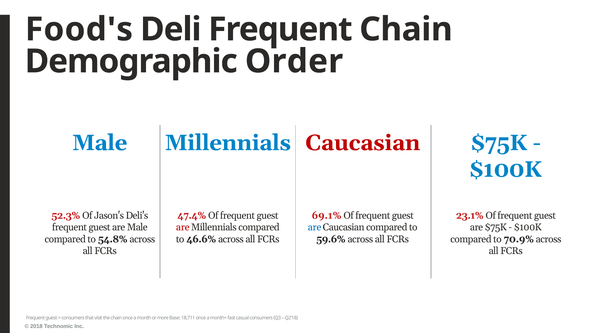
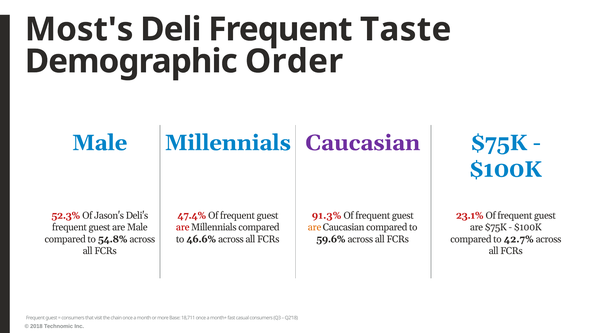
Food's: Food's -> Most's
Frequent Chain: Chain -> Taste
Caucasian at (363, 143) colour: red -> purple
69.1%: 69.1% -> 91.3%
are at (315, 227) colour: blue -> orange
70.9%: 70.9% -> 42.7%
